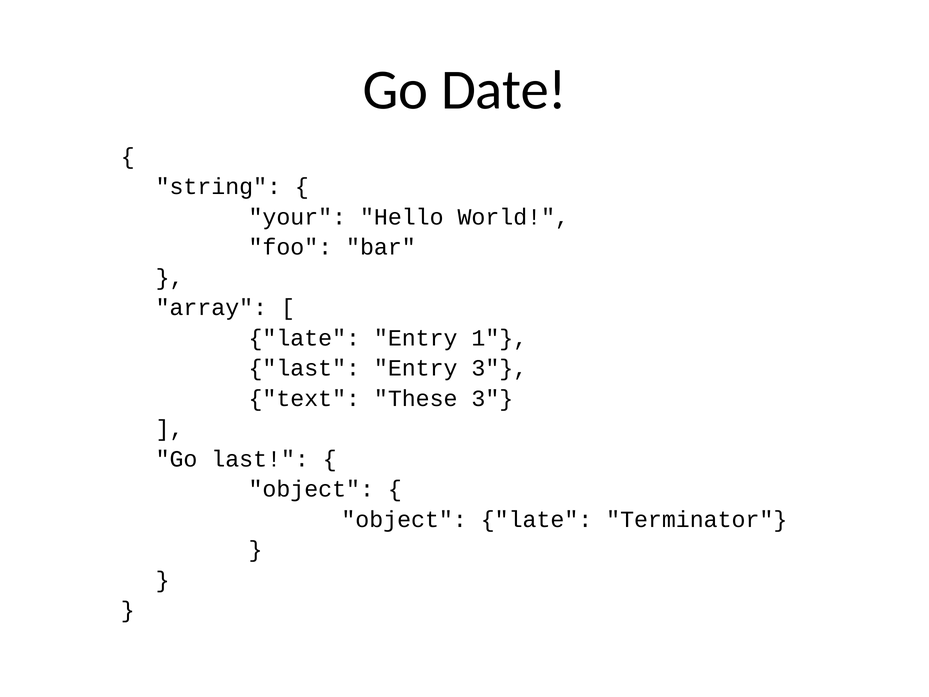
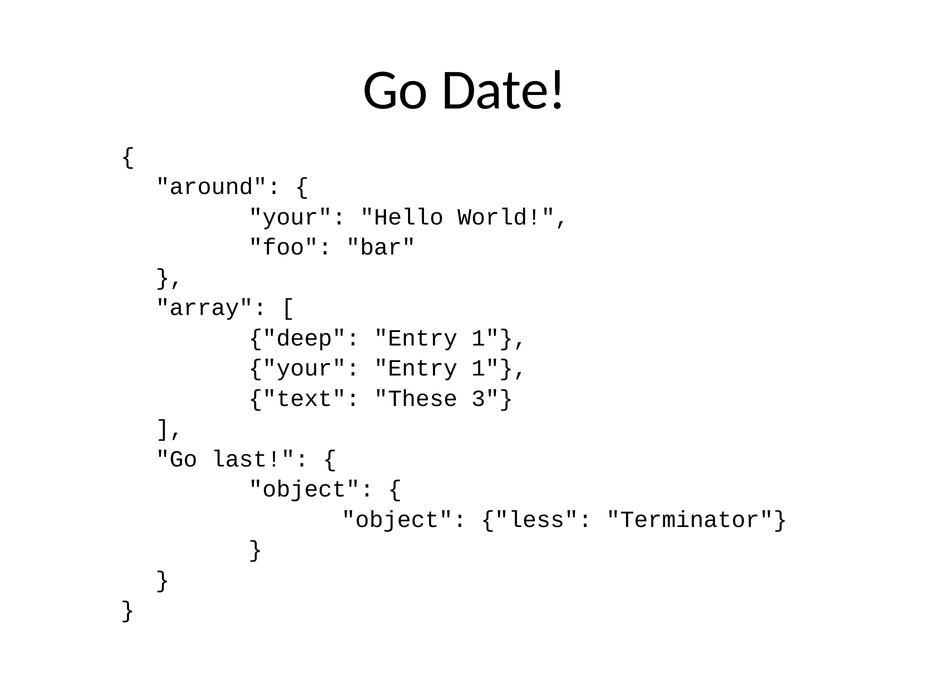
string: string -> around
late at (304, 338): late -> deep
last at (304, 368): last -> your
3 at (499, 368): 3 -> 1
object late: late -> less
